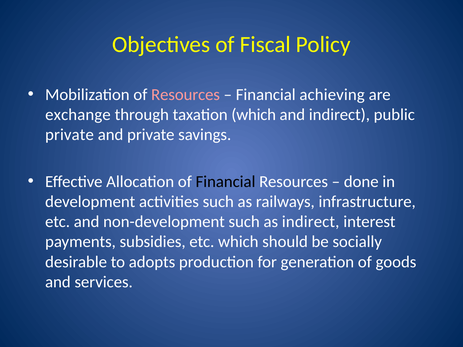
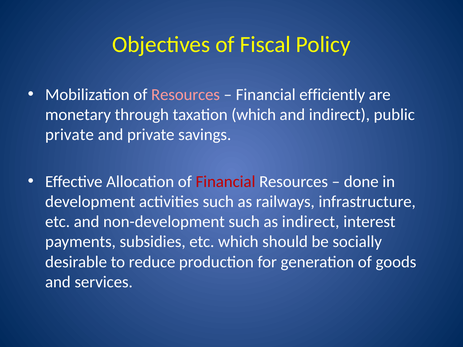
achieving: achieving -> efficiently
exchange: exchange -> monetary
Financial at (226, 182) colour: black -> red
adopts: adopts -> reduce
